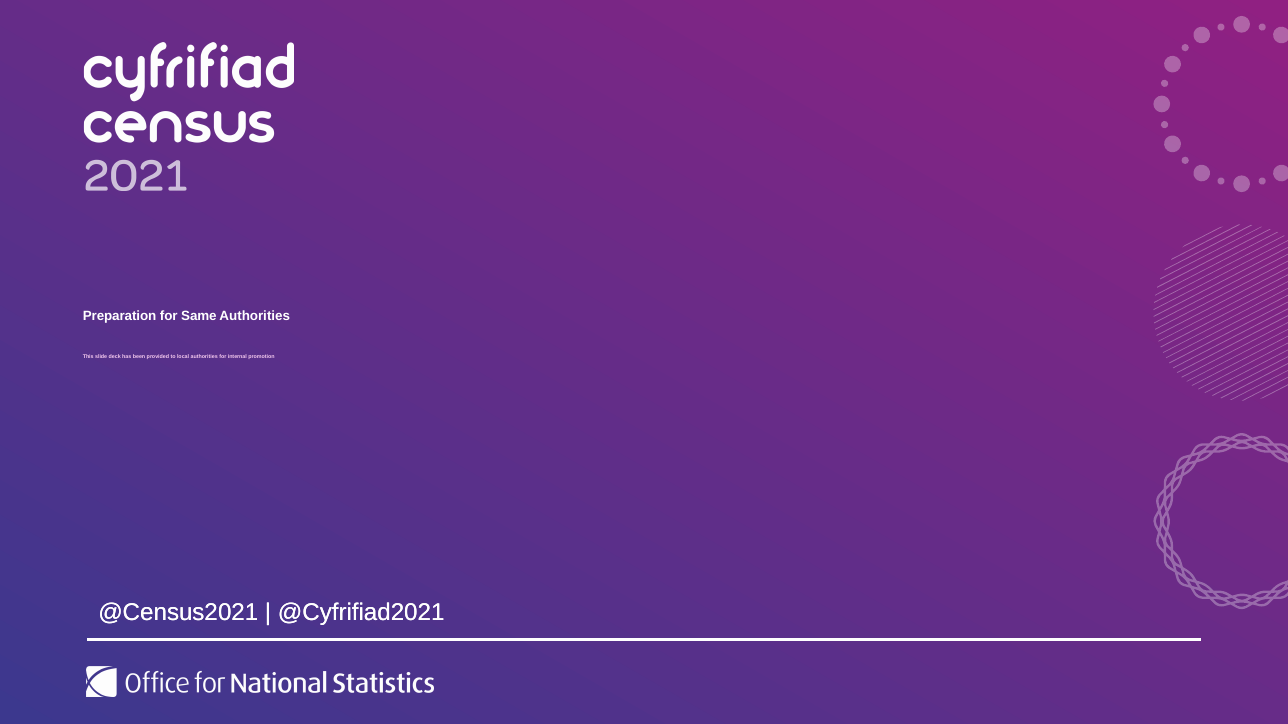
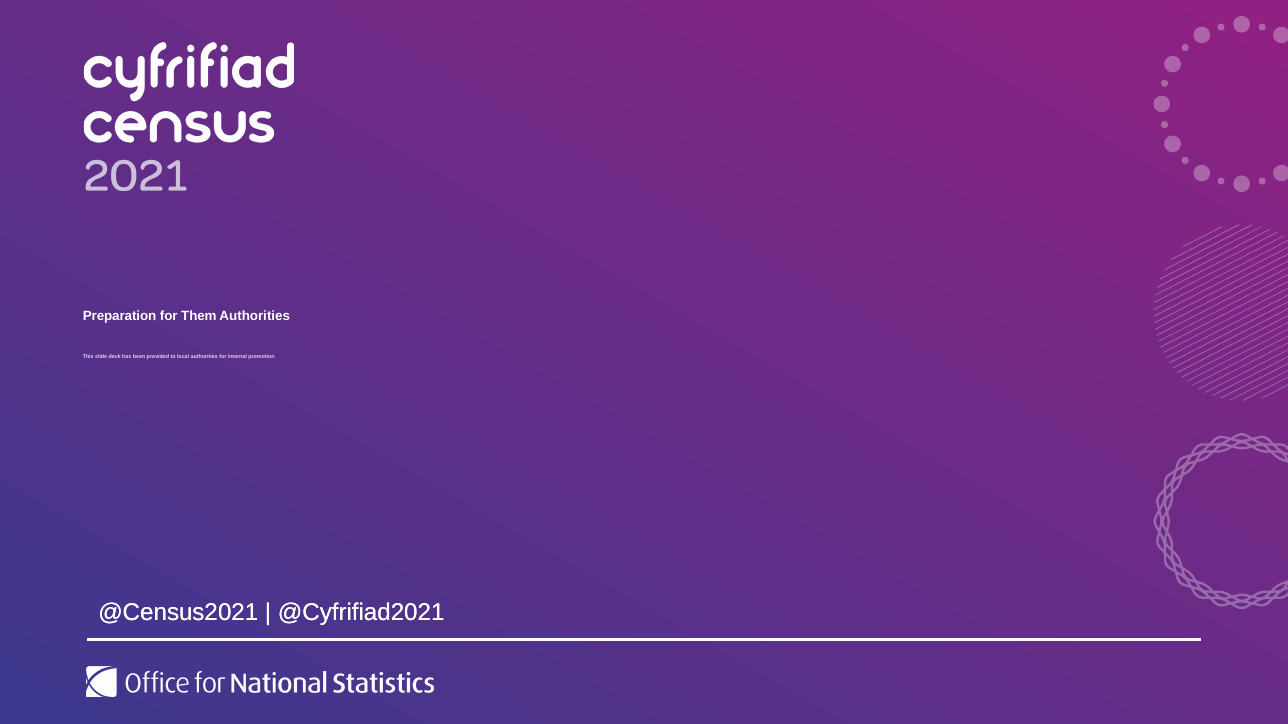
Same: Same -> Them
